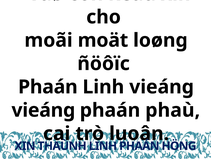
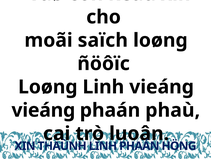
moät: moät -> saïch
Phaán at (48, 87): Phaán -> Loøng
